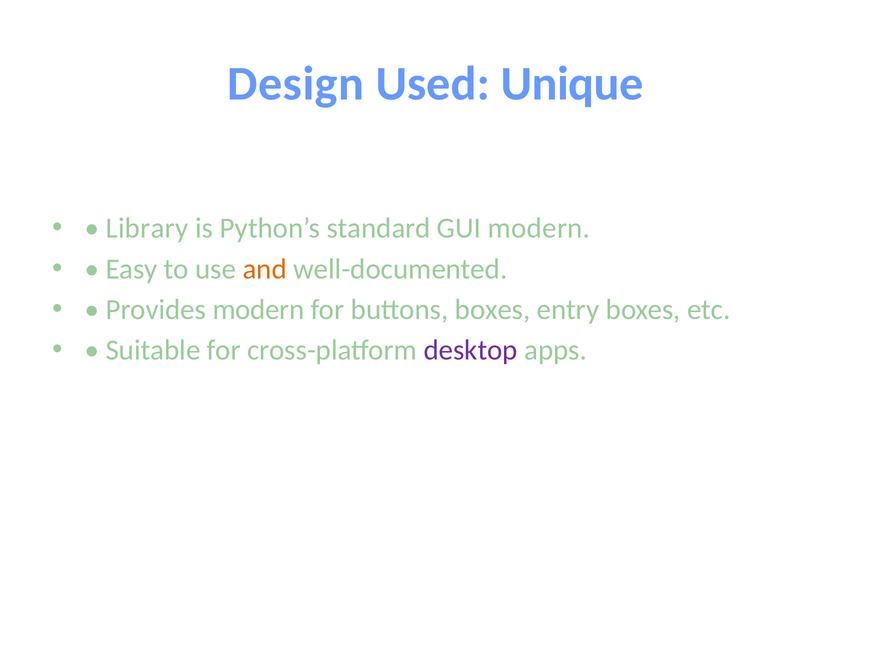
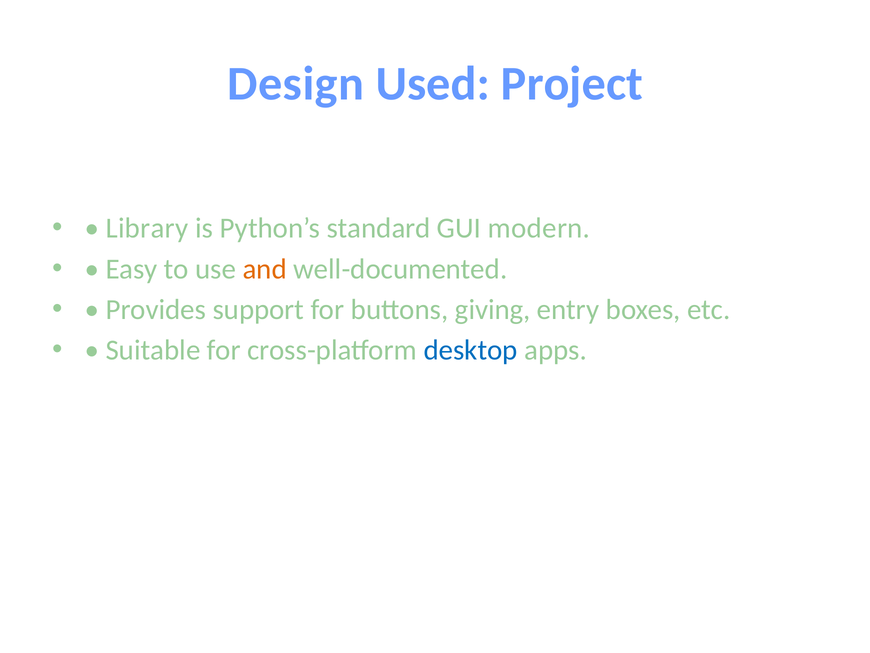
Unique: Unique -> Project
Provides modern: modern -> support
buttons boxes: boxes -> giving
desktop colour: purple -> blue
